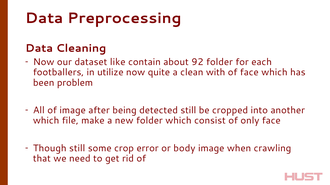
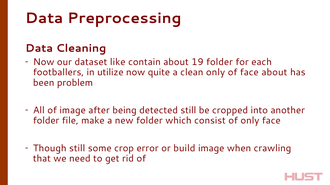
92: 92 -> 19
clean with: with -> only
face which: which -> about
which at (46, 121): which -> folder
body: body -> build
